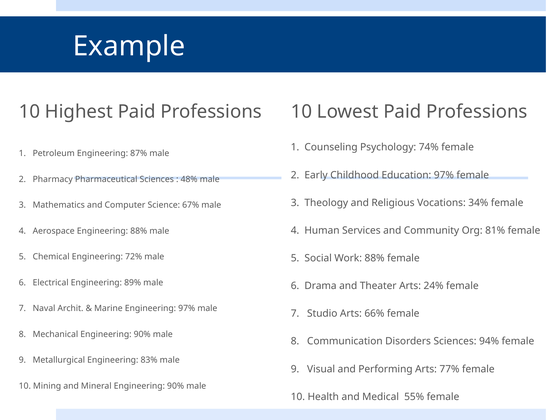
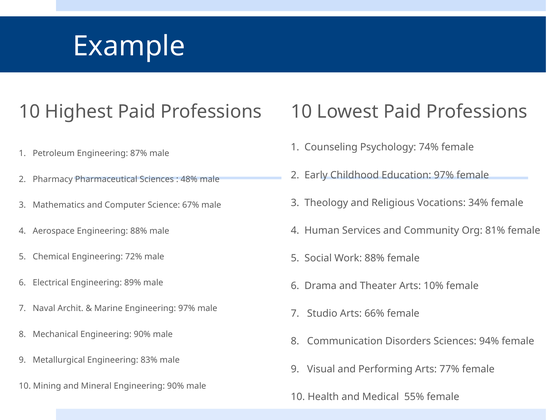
24%: 24% -> 10%
